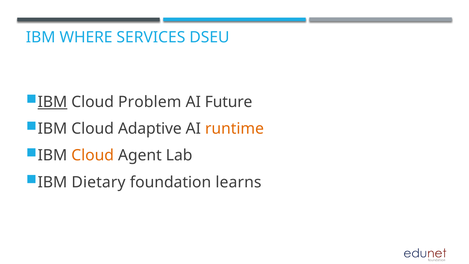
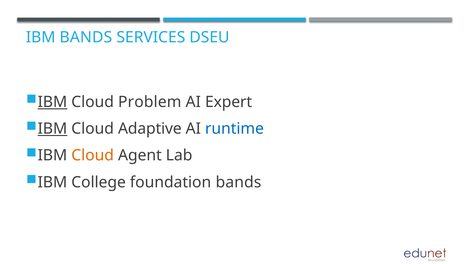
IBM WHERE: WHERE -> BANDS
Future: Future -> Expert
IBM at (52, 129) underline: none -> present
runtime colour: orange -> blue
Dietary: Dietary -> College
foundation learns: learns -> bands
